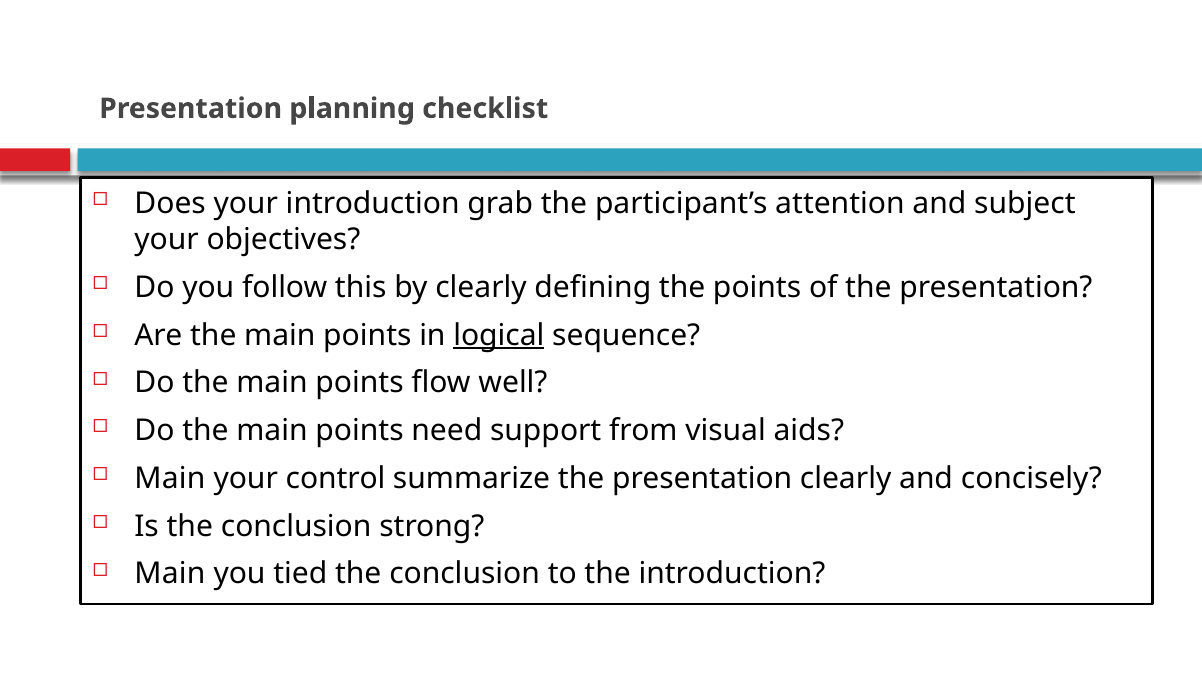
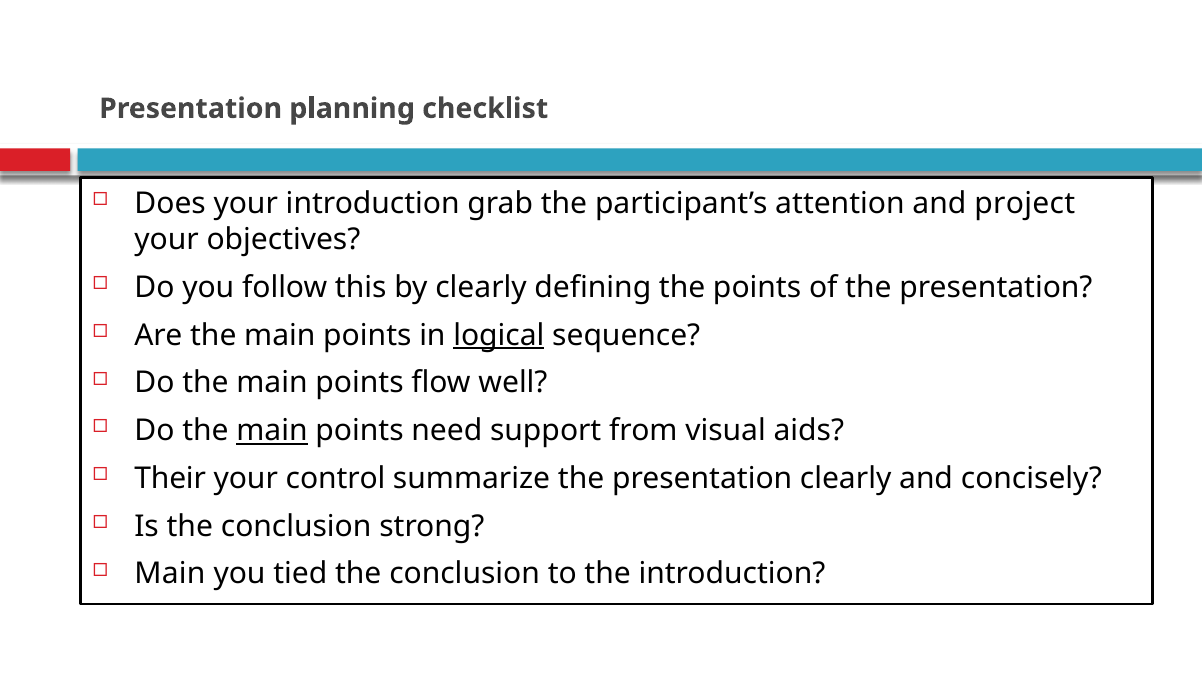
subject: subject -> project
main at (272, 431) underline: none -> present
Main at (170, 479): Main -> Their
